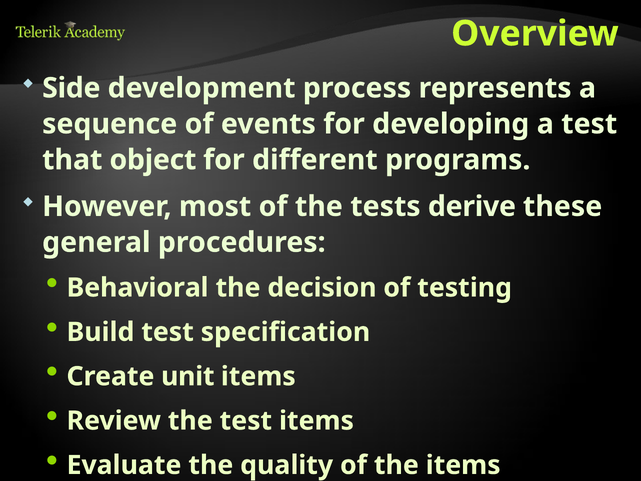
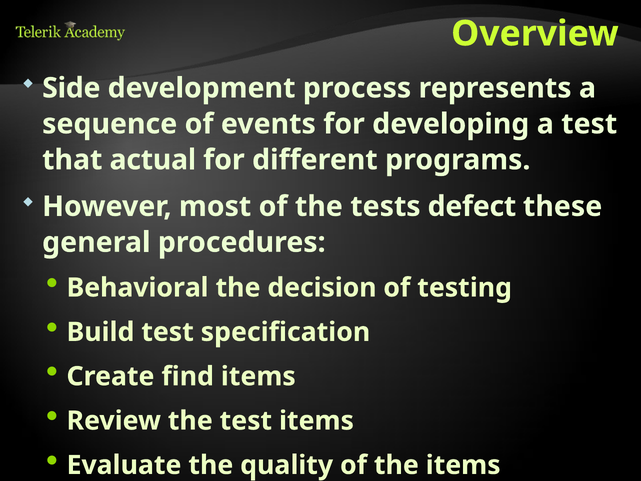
object: object -> actual
derive: derive -> defect
unit: unit -> find
